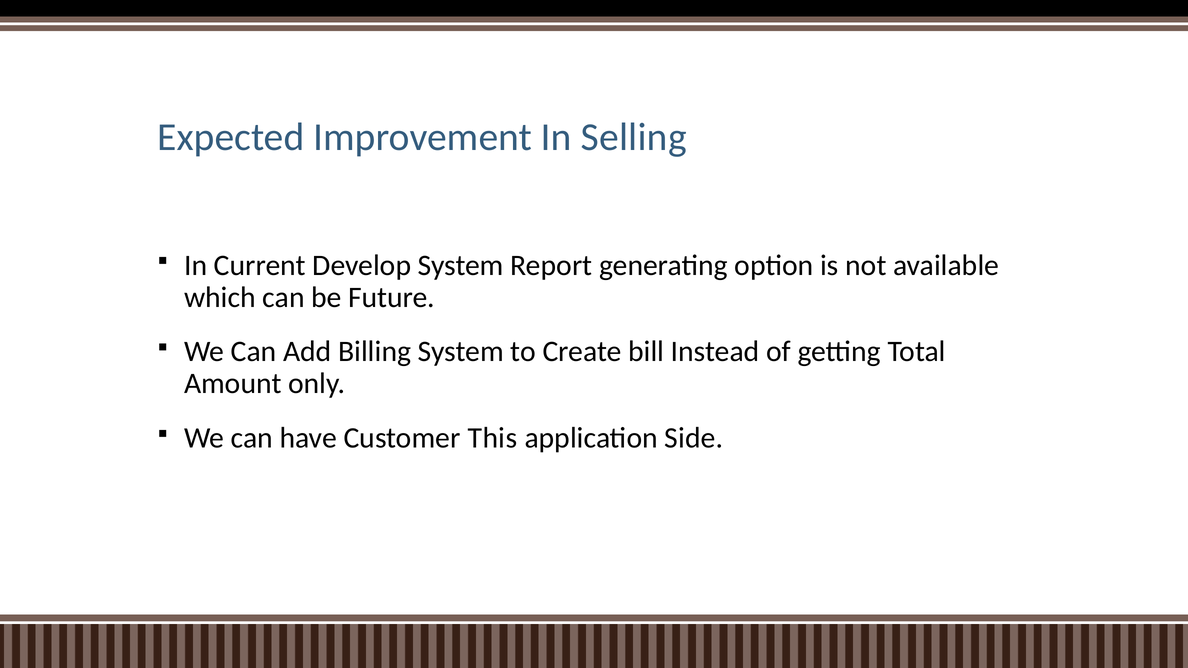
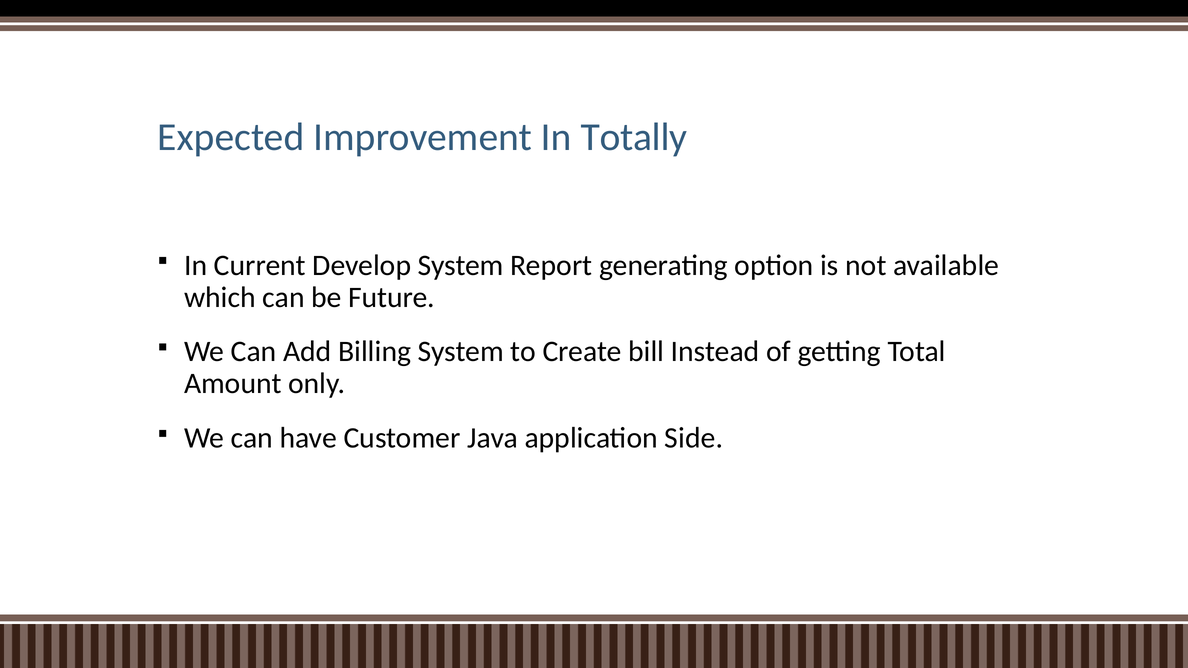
Selling: Selling -> Totally
This: This -> Java
